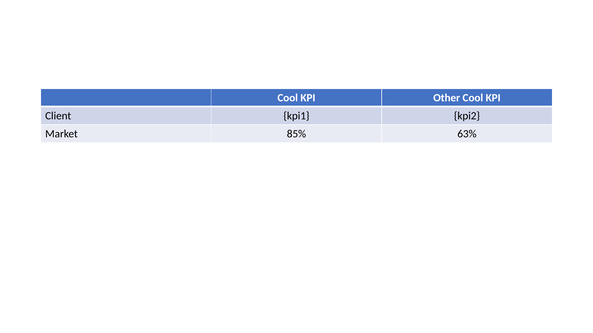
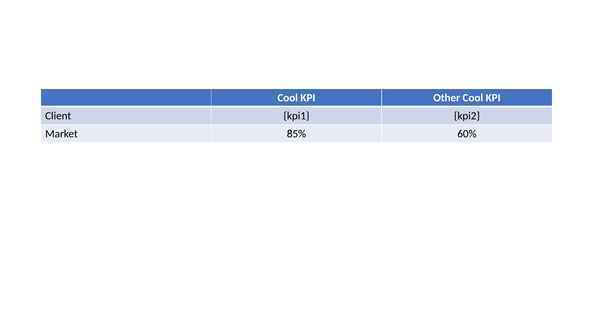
63%: 63% -> 60%
